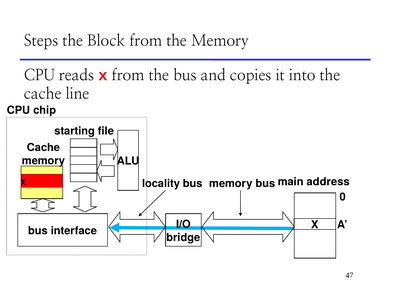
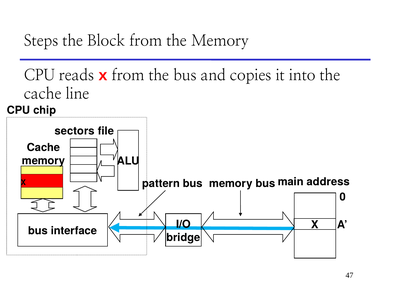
starting: starting -> sectors
locality: locality -> pattern
